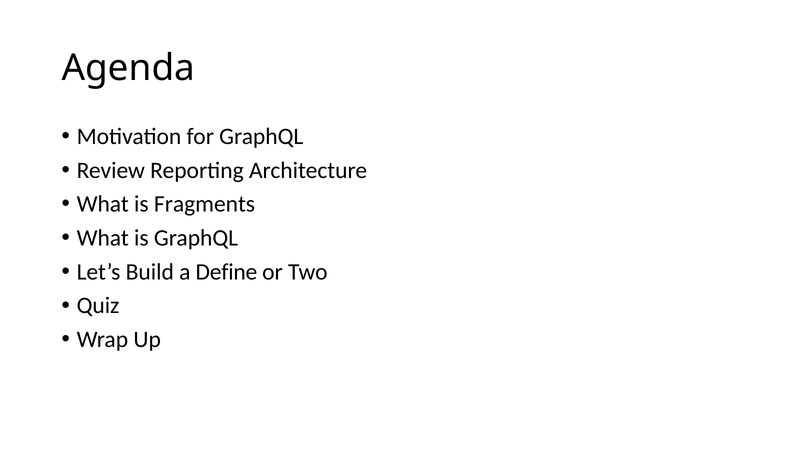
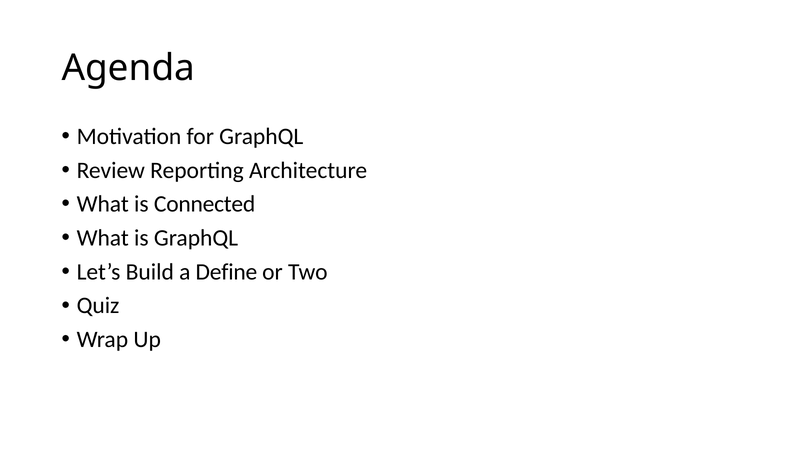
Fragments: Fragments -> Connected
